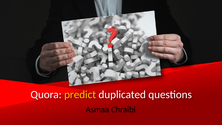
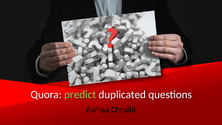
predict colour: yellow -> light green
